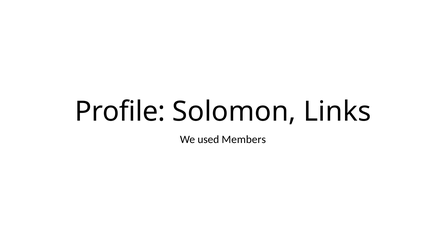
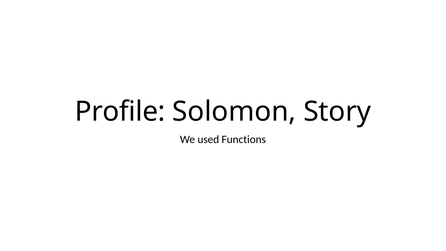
Links: Links -> Story
Members: Members -> Functions
